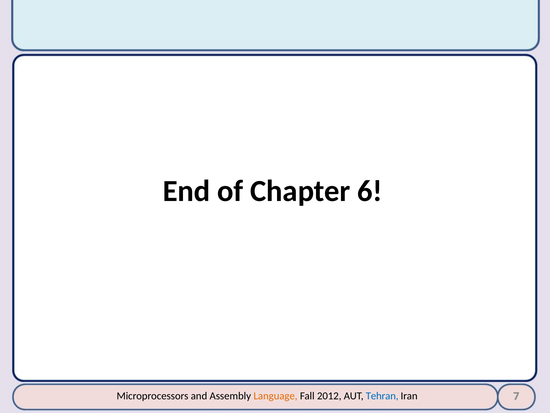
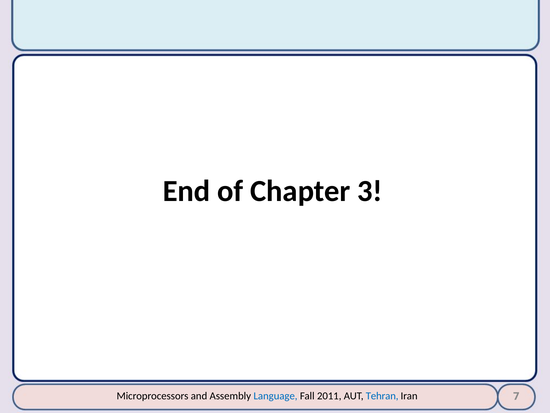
6: 6 -> 3
Language colour: orange -> blue
2012: 2012 -> 2011
